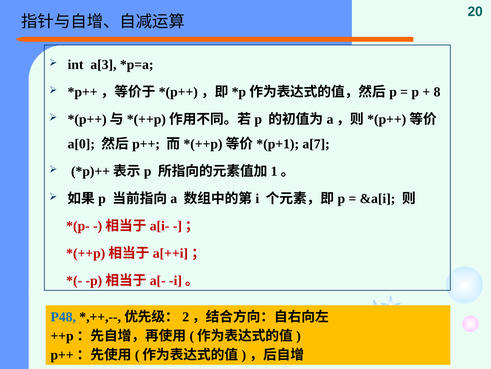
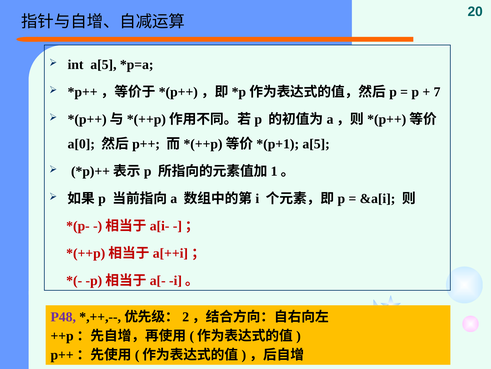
int a[3: a[3 -> a[5
8: 8 -> 7
a[7 at (316, 144): a[7 -> a[5
P48 colour: blue -> purple
